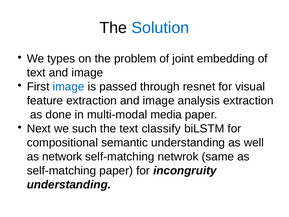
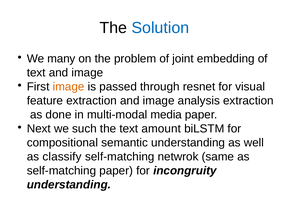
types: types -> many
image at (69, 86) colour: blue -> orange
classify: classify -> amount
network: network -> classify
